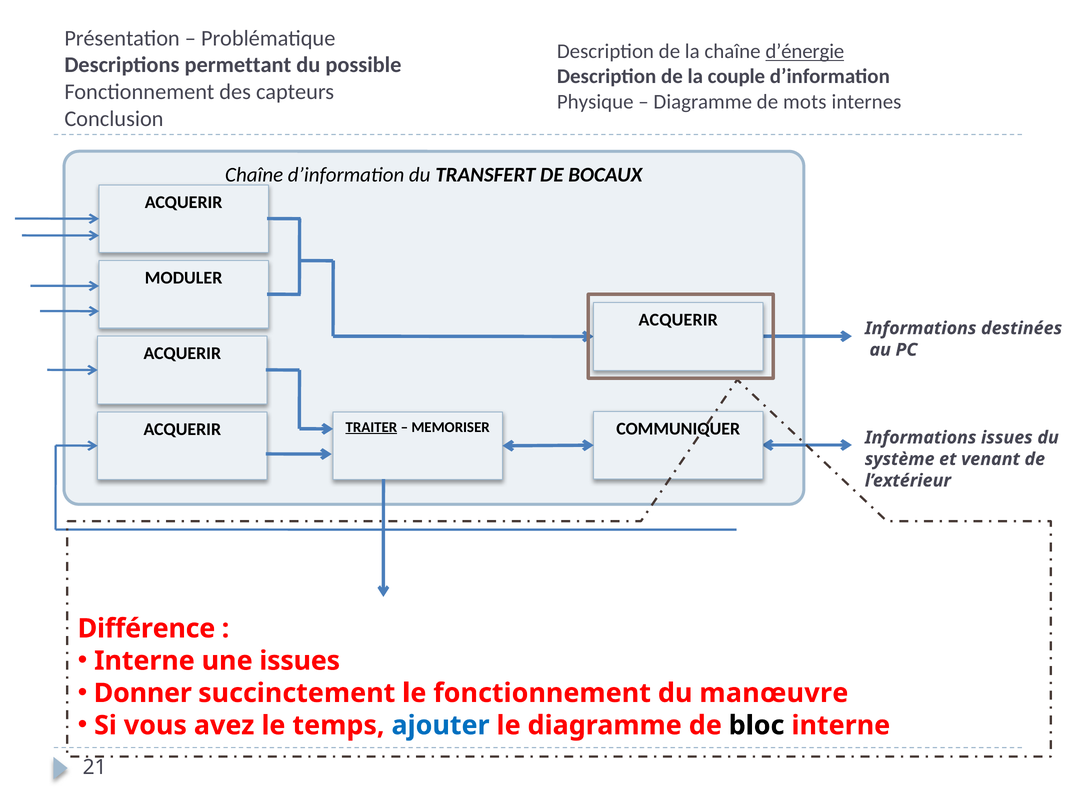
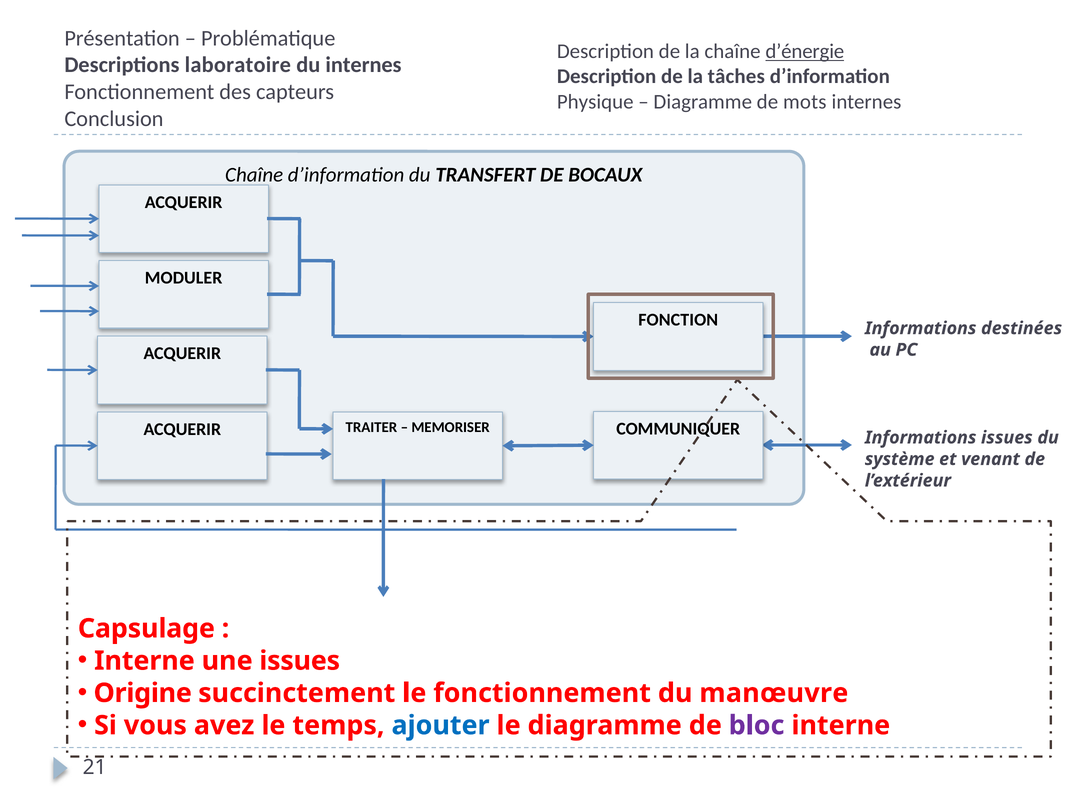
permettant: permettant -> laboratoire
du possible: possible -> internes
couple: couple -> tâches
ACQUERIR at (678, 320): ACQUERIR -> FONCTION
TRAITER underline: present -> none
Différence: Différence -> Capsulage
Donner: Donner -> Origine
bloc colour: black -> purple
